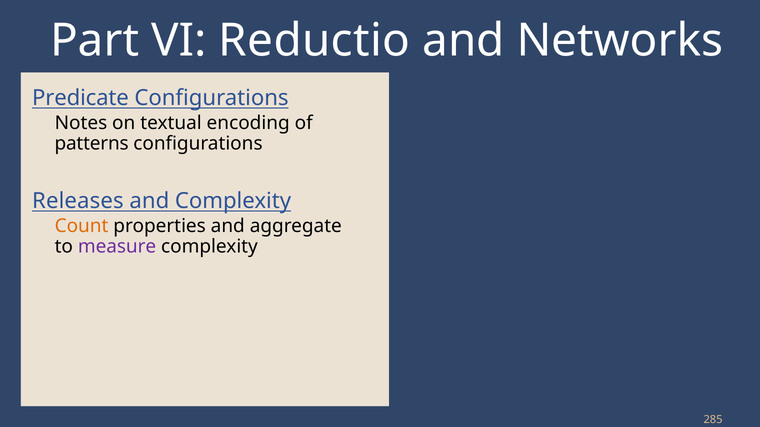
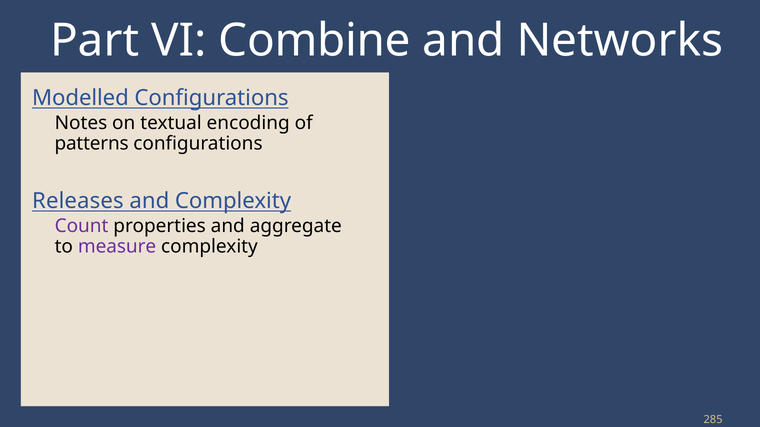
Reductio: Reductio -> Combine
Predicate: Predicate -> Modelled
Count colour: orange -> purple
